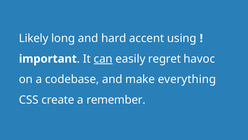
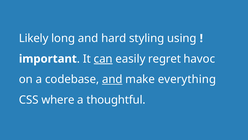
accent: accent -> styling
and at (112, 79) underline: none -> present
create: create -> where
remember: remember -> thoughtful
